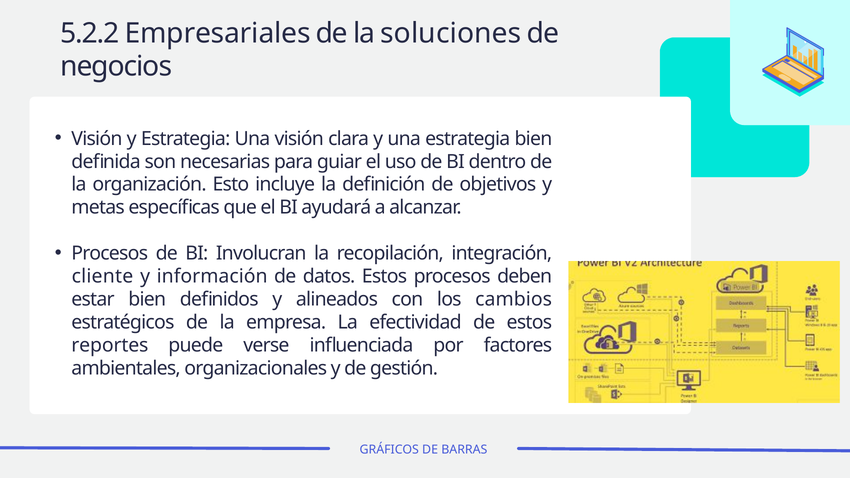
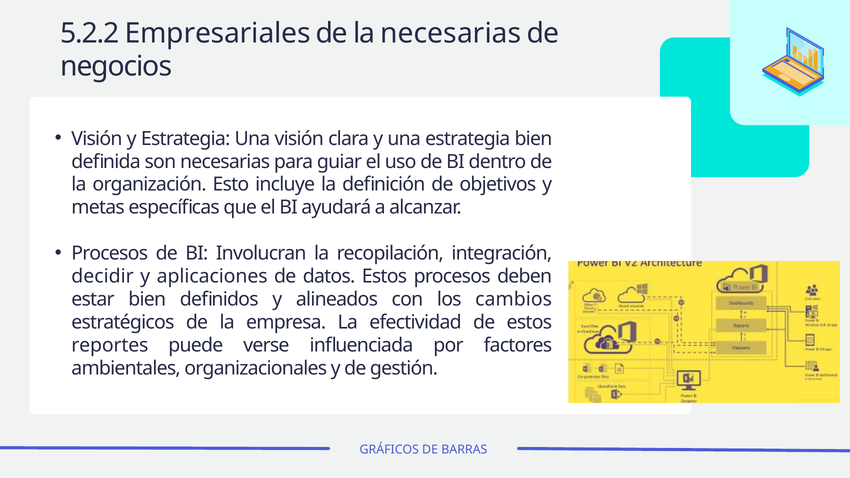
la soluciones: soluciones -> necesarias
cliente: cliente -> decidir
información: información -> aplicaciones
